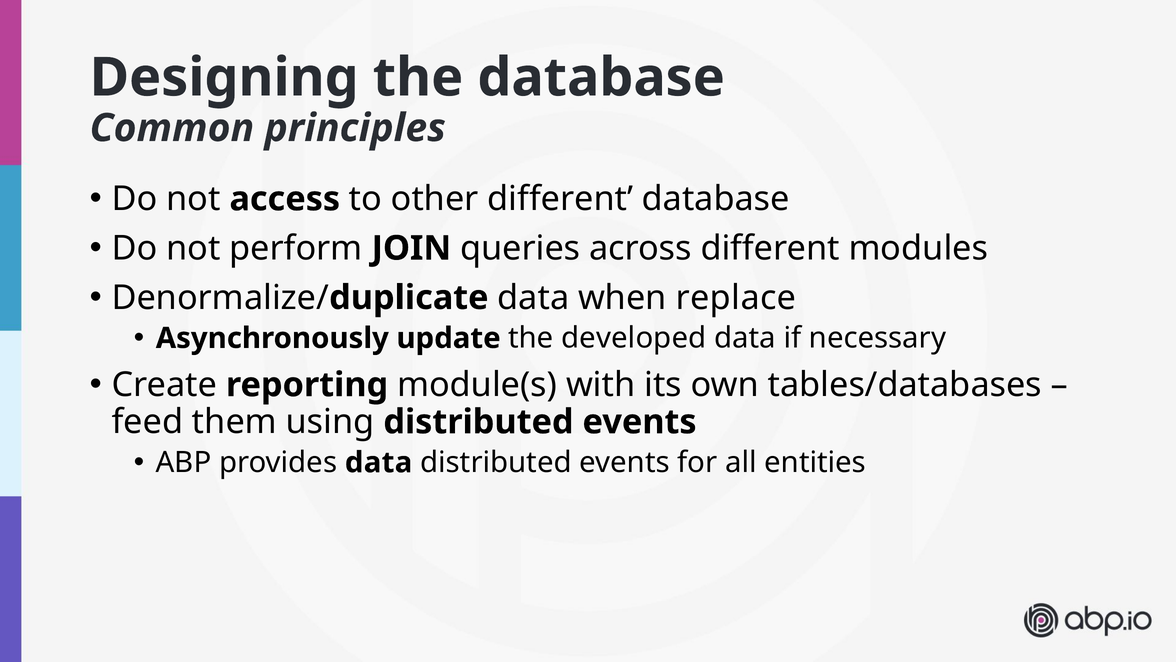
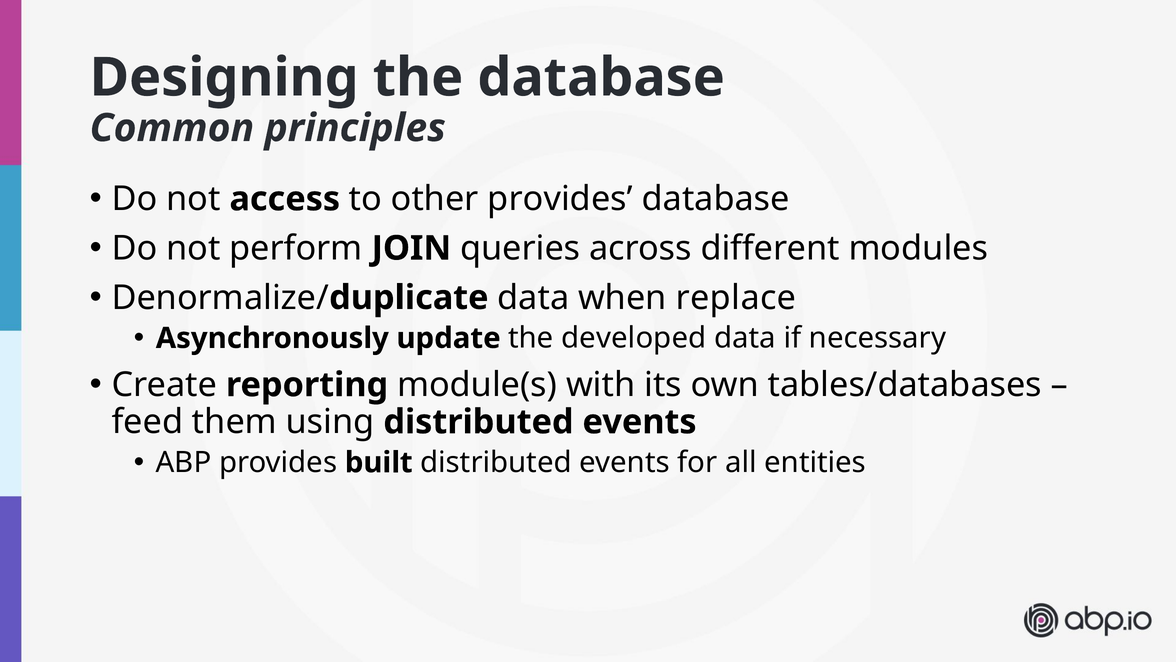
other different: different -> provides
provides data: data -> built
